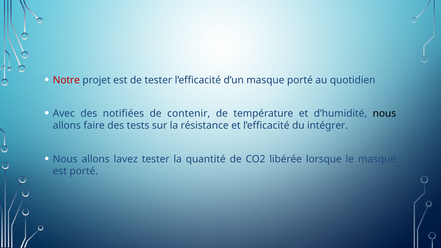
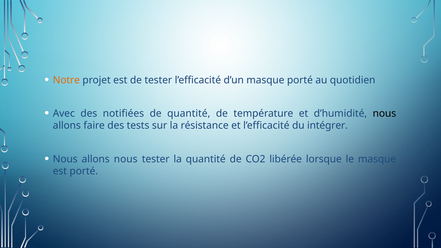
Notre colour: red -> orange
de contenir: contenir -> quantité
allons lavez: lavez -> nous
